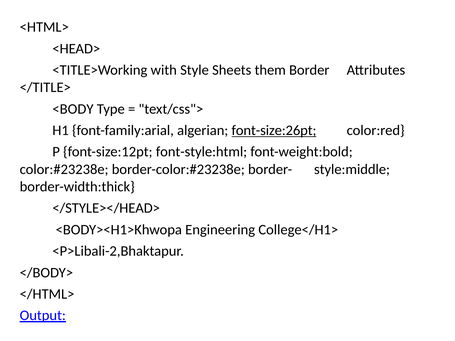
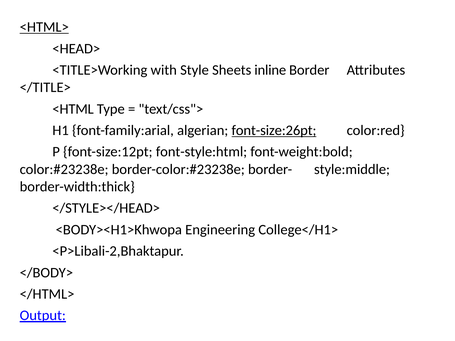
<HTML> underline: none -> present
them: them -> inline
<BODY: <BODY -> <HTML
